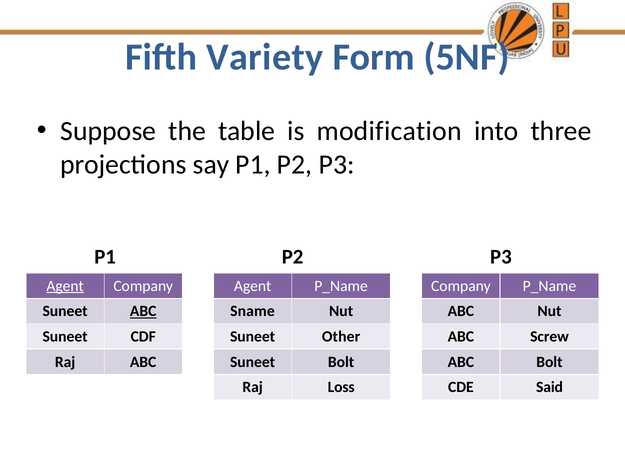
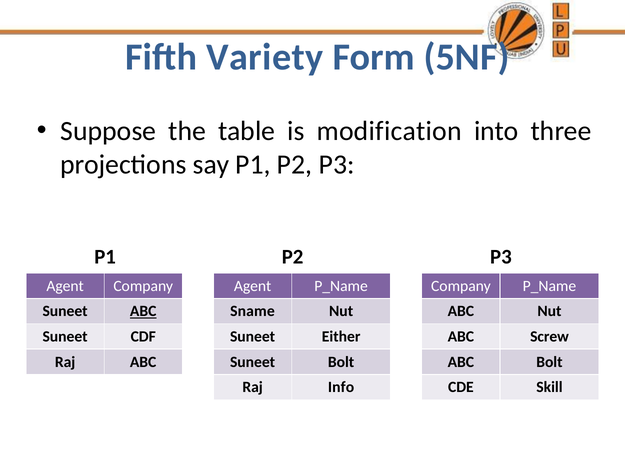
Agent at (65, 286) underline: present -> none
Other: Other -> Either
Loss: Loss -> Info
Said: Said -> Skill
